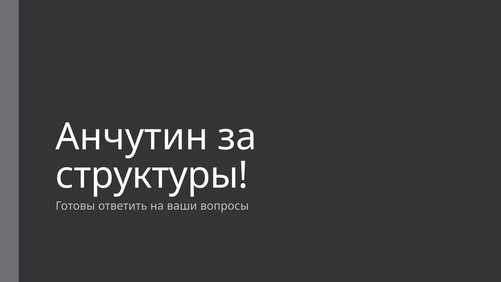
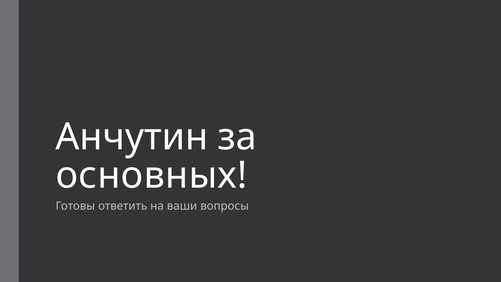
структуры: структуры -> основных
